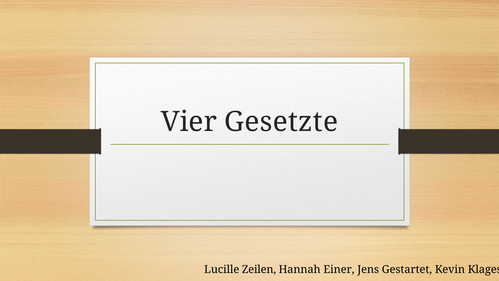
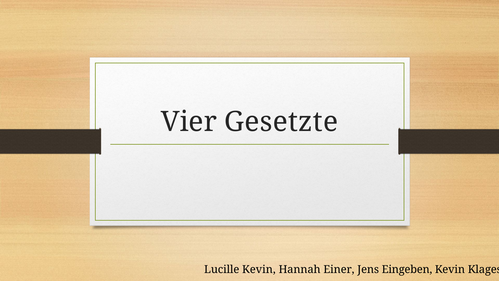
Lucille Zeilen: Zeilen -> Kevin
Gestartet: Gestartet -> Eingeben
